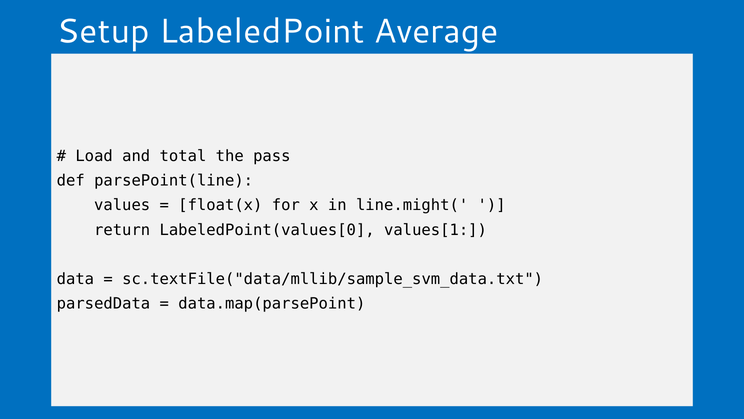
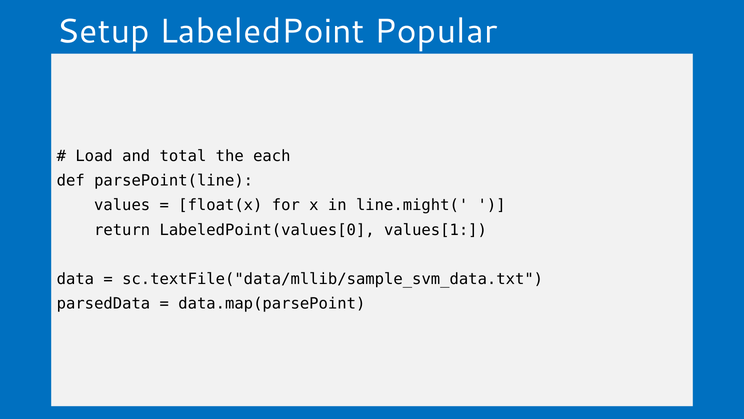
Average: Average -> Popular
pass: pass -> each
